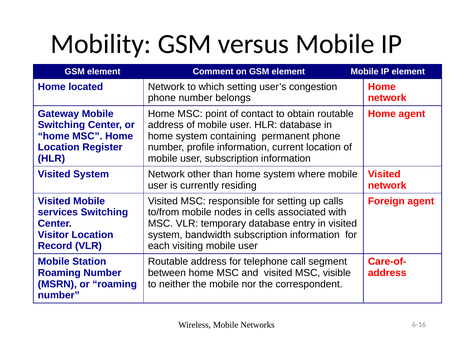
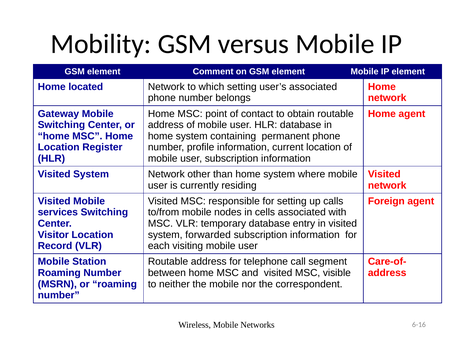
user’s congestion: congestion -> associated
bandwidth: bandwidth -> forwarded
